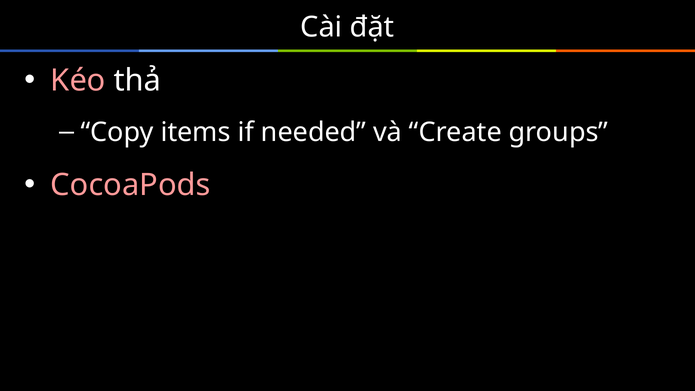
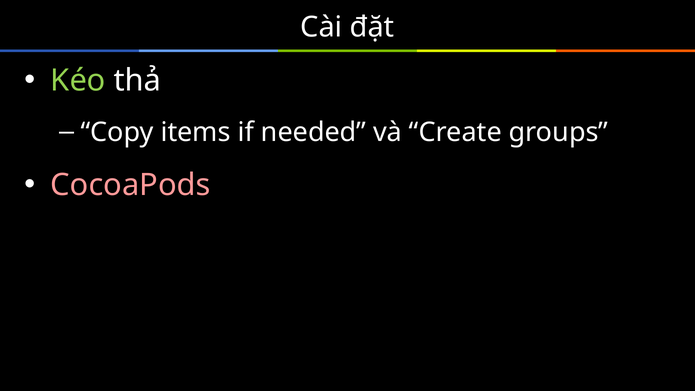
Kéo colour: pink -> light green
